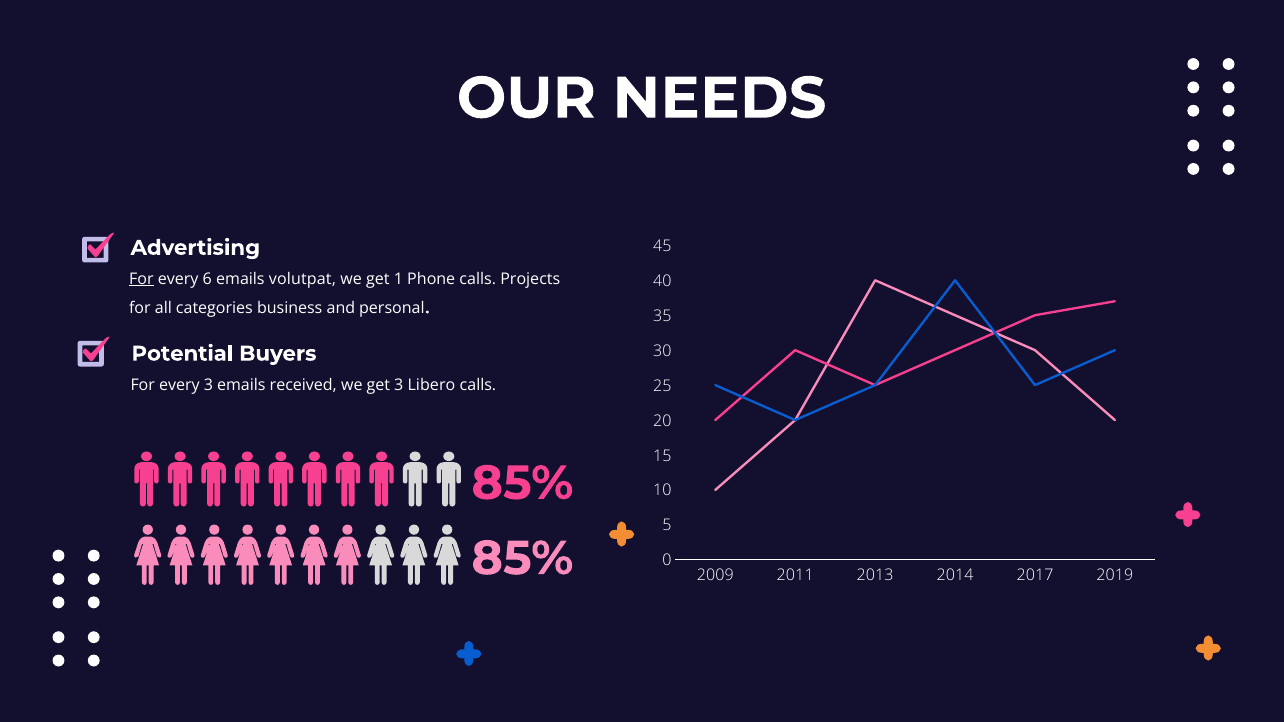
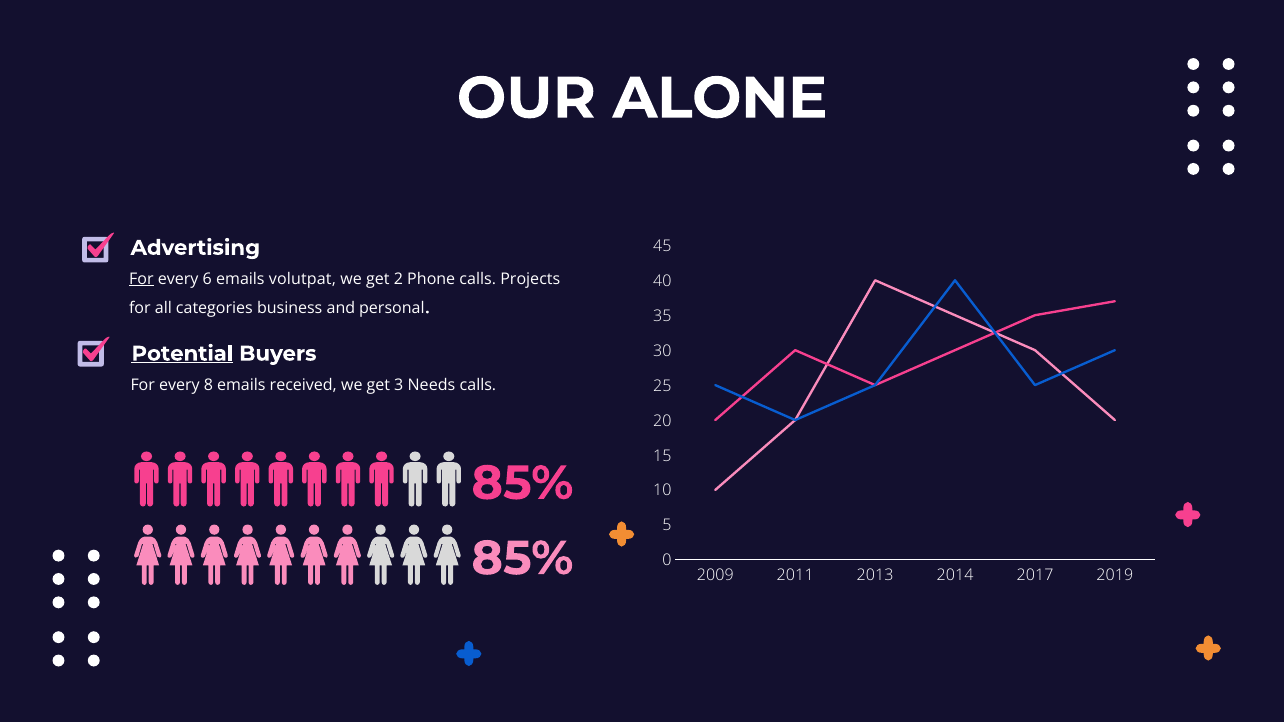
NEEDS: NEEDS -> ALONE
1: 1 -> 2
Potential underline: none -> present
every 3: 3 -> 8
Libero: Libero -> Needs
